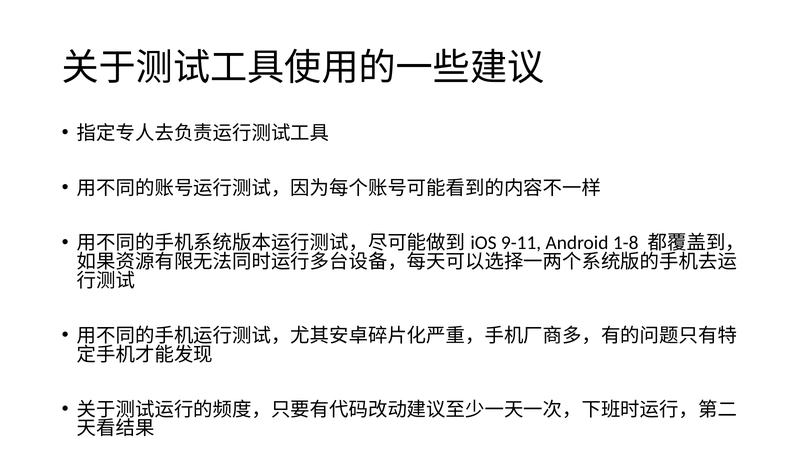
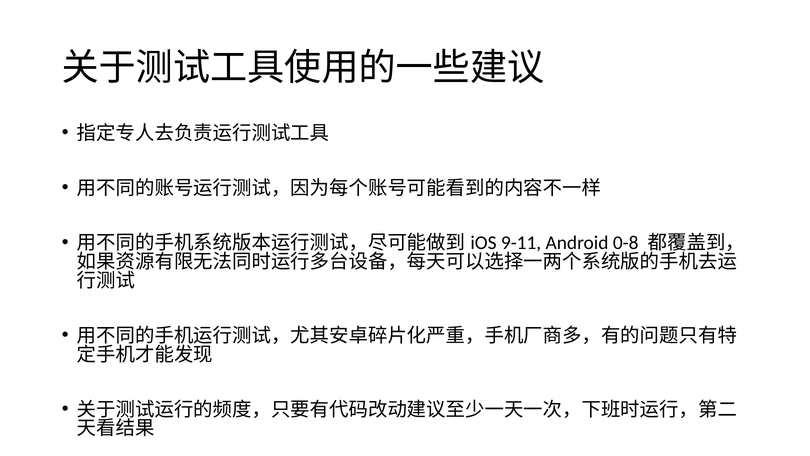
1-8: 1-8 -> 0-8
